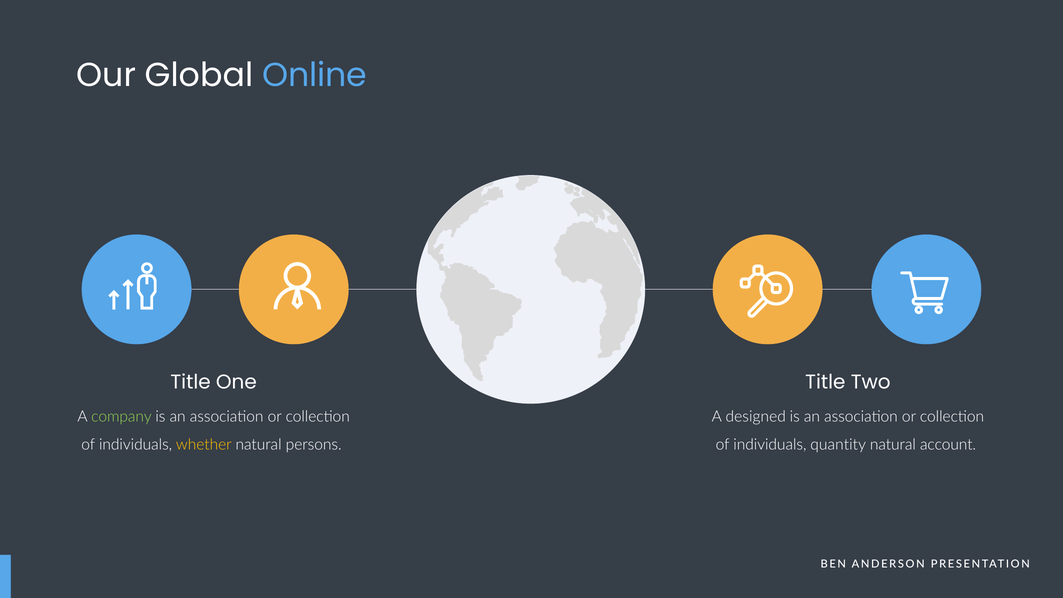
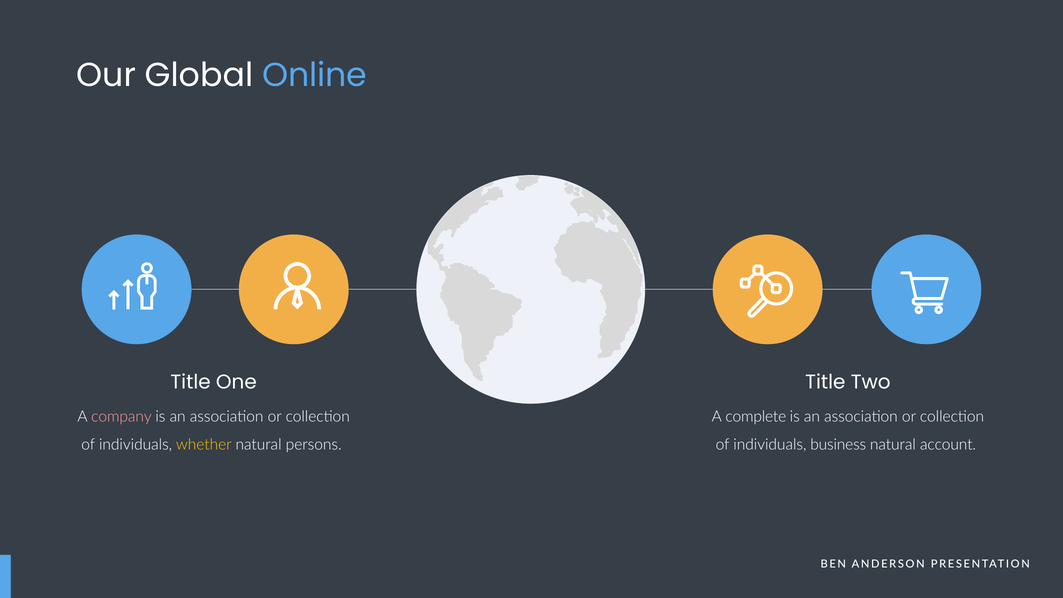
company colour: light green -> pink
designed: designed -> complete
quantity: quantity -> business
